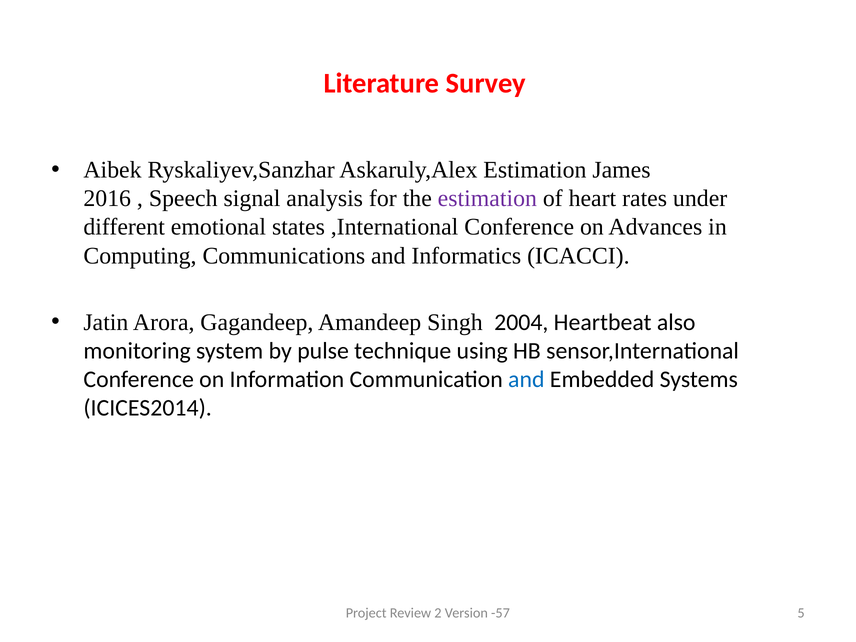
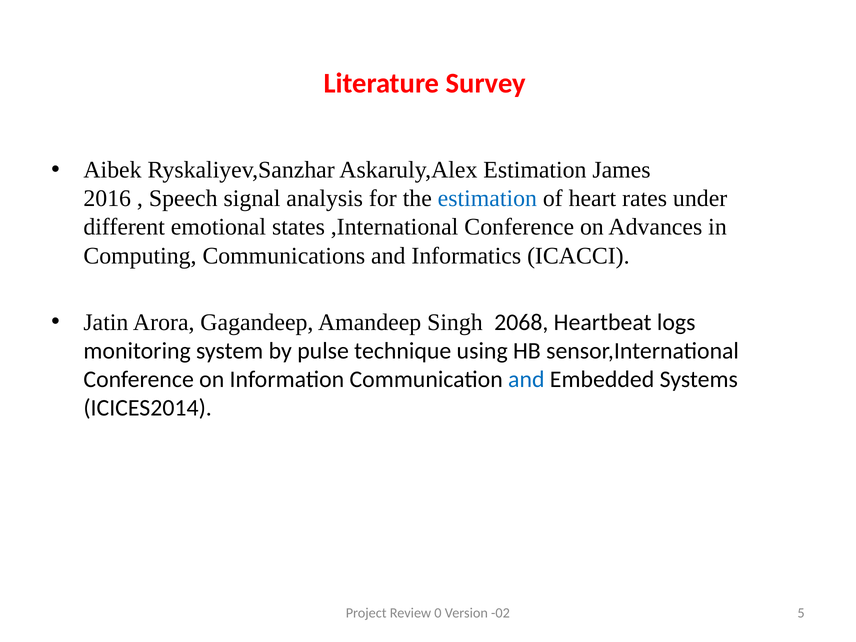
estimation at (487, 199) colour: purple -> blue
2004: 2004 -> 2068
also: also -> logs
2: 2 -> 0
-57: -57 -> -02
